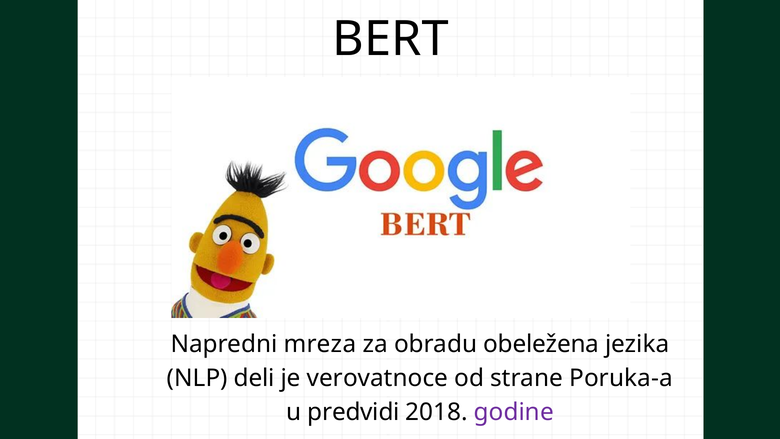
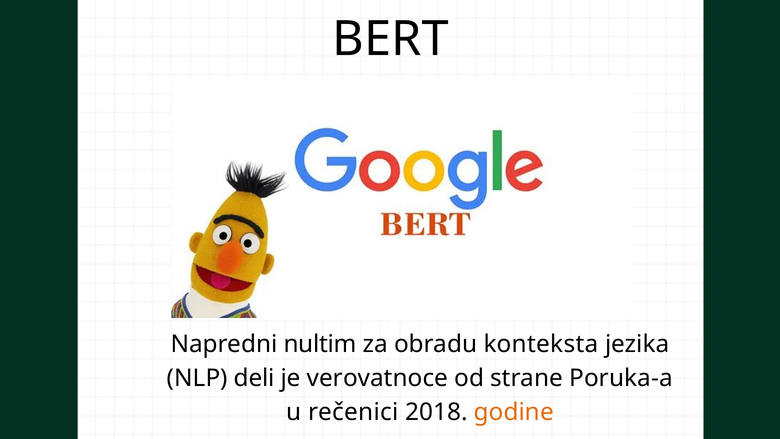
mreza: mreza -> nultim
obeležena: obeležena -> konteksta
predvidi: predvidi -> rečenici
godine colour: purple -> orange
